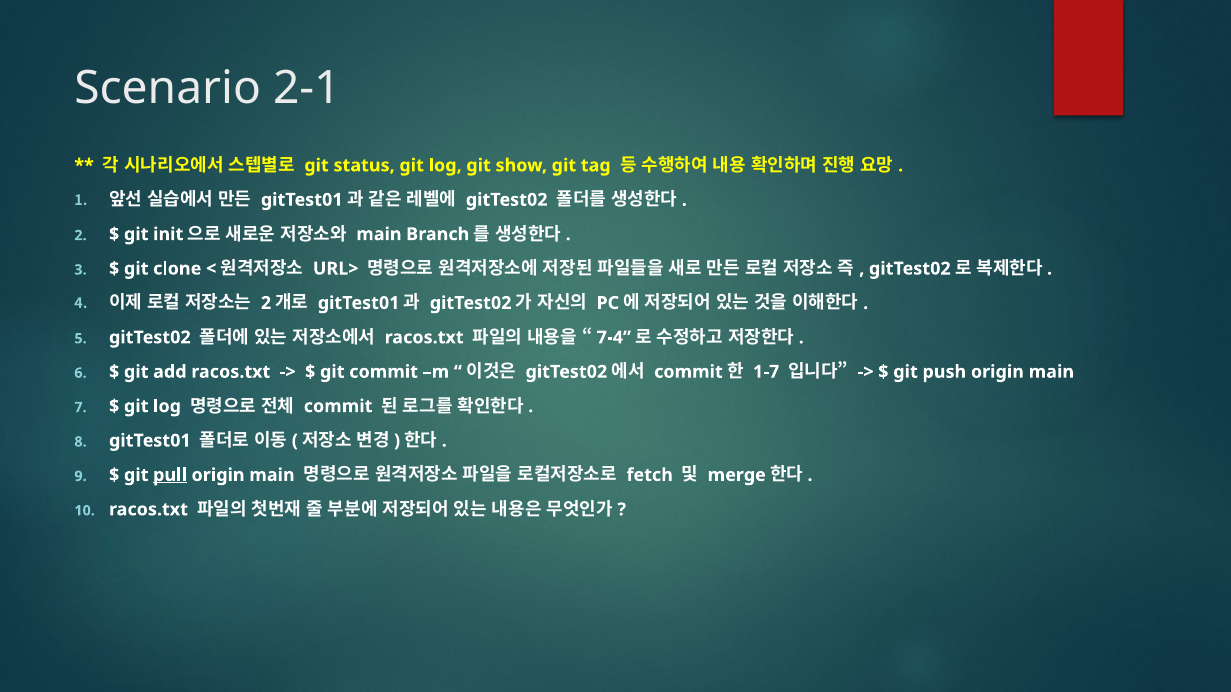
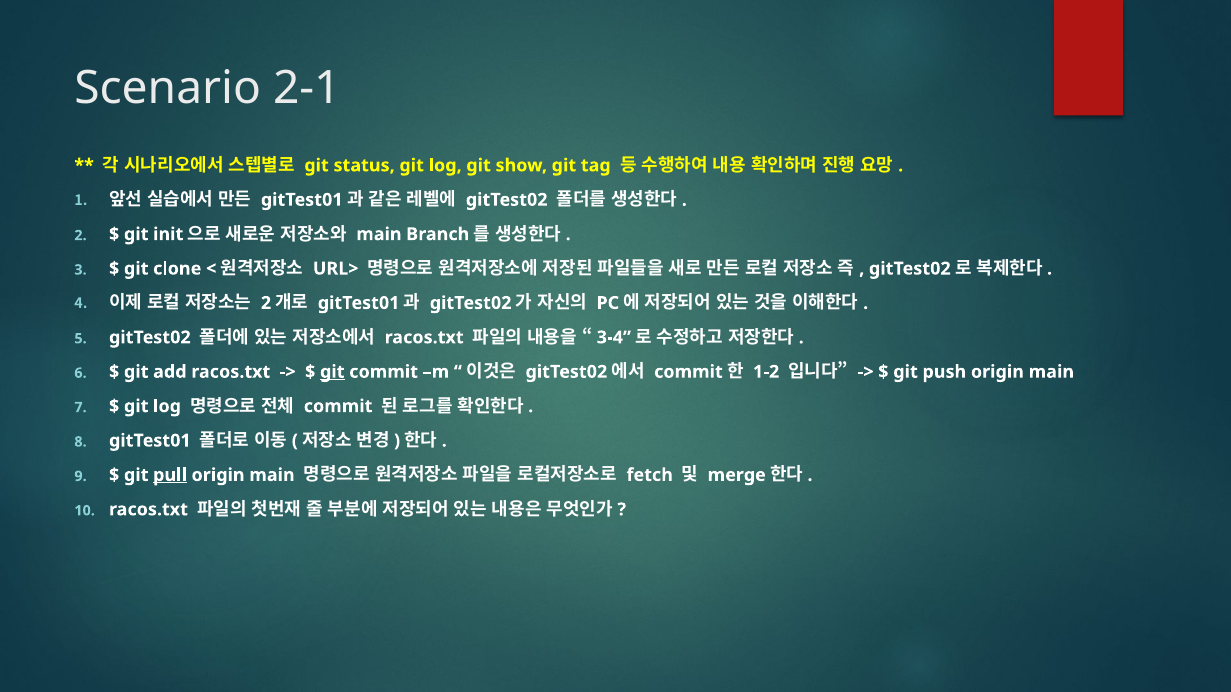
7-4: 7-4 -> 3-4
git at (332, 372) underline: none -> present
1-7: 1-7 -> 1-2
